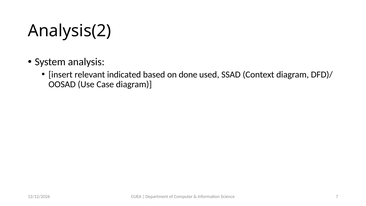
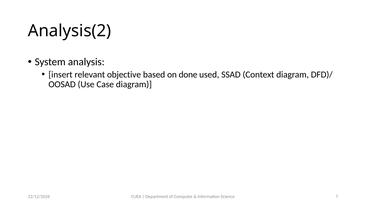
indicated: indicated -> objective
